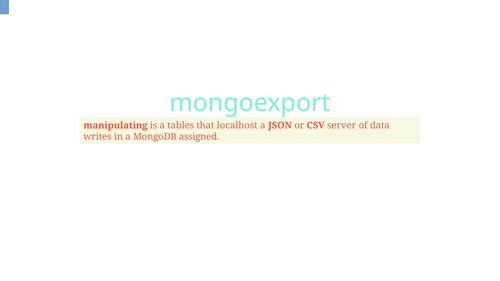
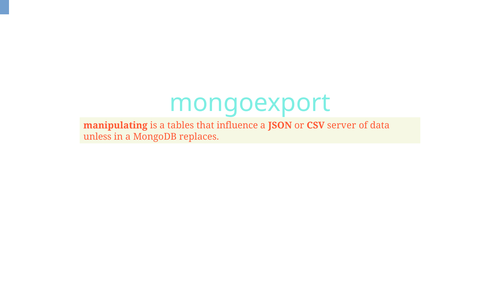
localhost: localhost -> influence
writes: writes -> unless
assigned: assigned -> replaces
